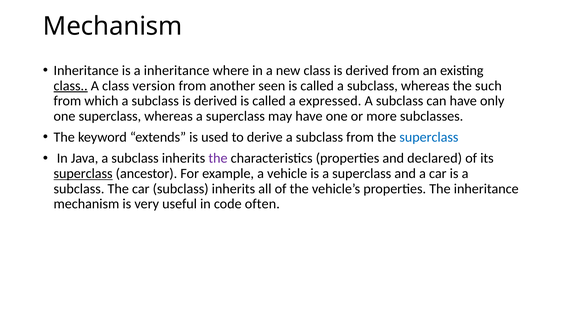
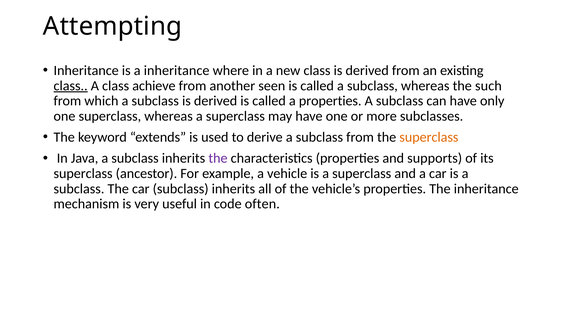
Mechanism at (113, 26): Mechanism -> Attempting
version: version -> achieve
a expressed: expressed -> properties
superclass at (429, 137) colour: blue -> orange
declared: declared -> supports
superclass at (83, 174) underline: present -> none
